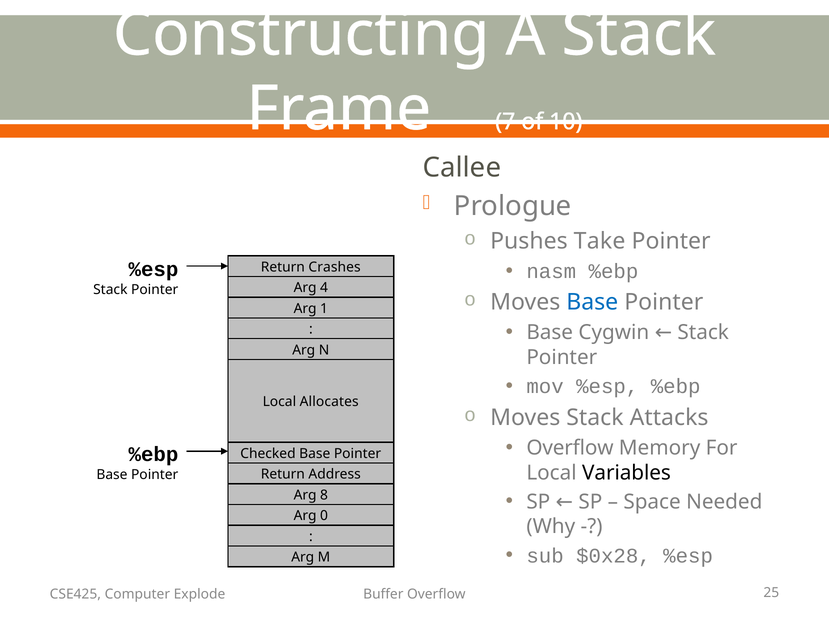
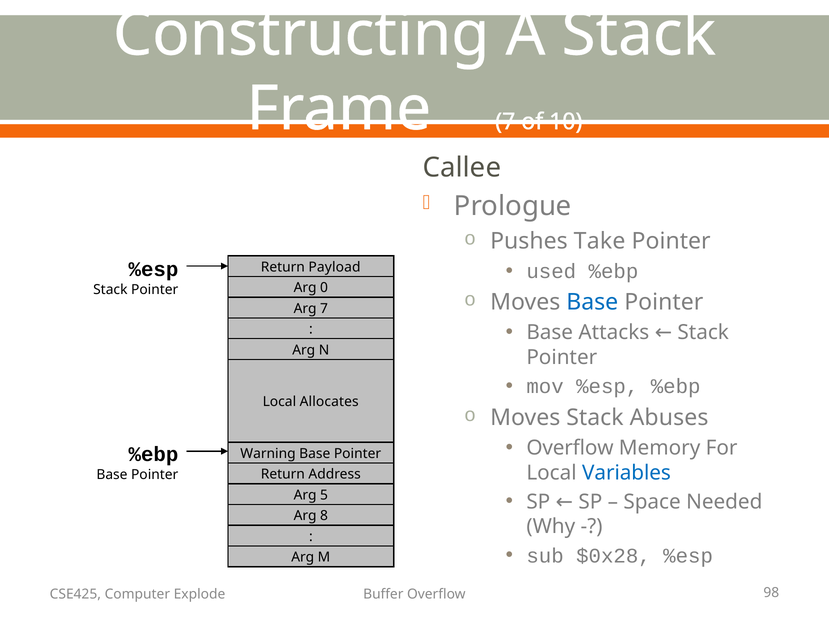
nasm: nasm -> used
Crashes: Crashes -> Payload
4: 4 -> 0
Arg 1: 1 -> 7
Cygwin: Cygwin -> Attacks
Attacks: Attacks -> Abuses
Checked: Checked -> Warning
Variables colour: black -> blue
8: 8 -> 5
0: 0 -> 8
25: 25 -> 98
